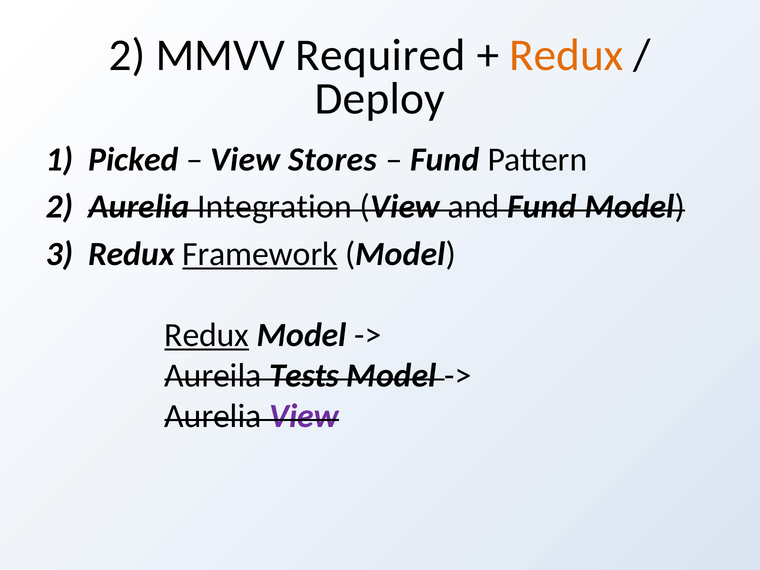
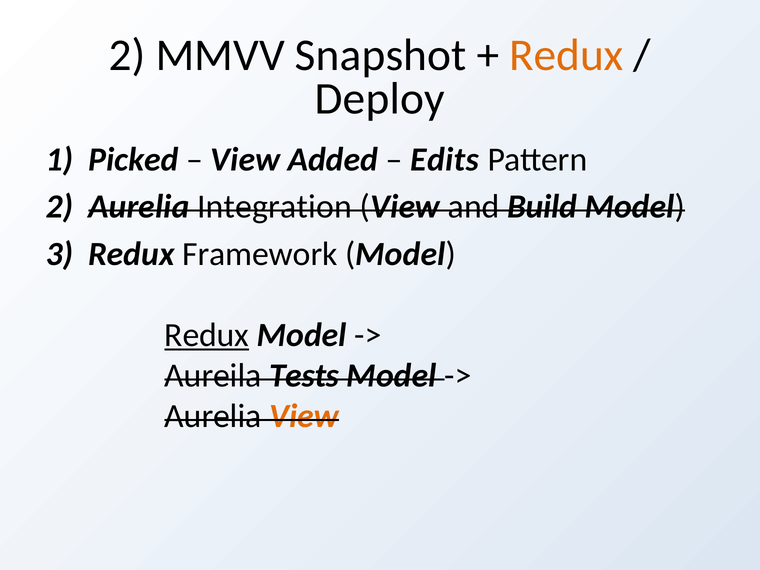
Required: Required -> Snapshot
Stores: Stores -> Added
Fund at (445, 159): Fund -> Edits
and Fund: Fund -> Build
Framework underline: present -> none
View at (304, 416) colour: purple -> orange
